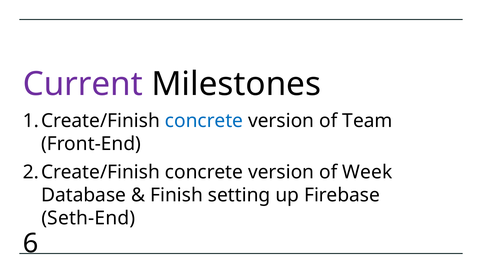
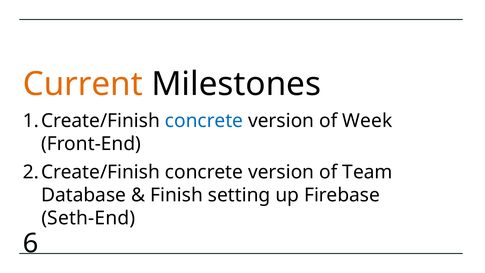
Current colour: purple -> orange
Team: Team -> Week
Week: Week -> Team
